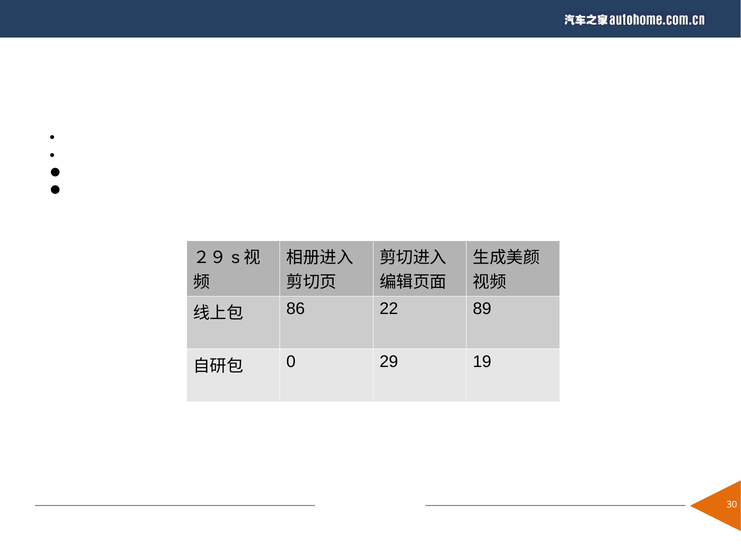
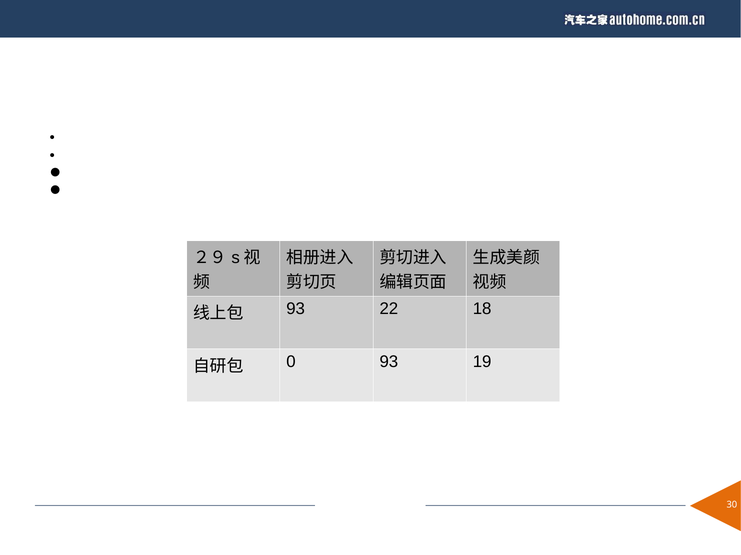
86 at (296, 309): 86 -> 93
89: 89 -> 18
0 29: 29 -> 93
